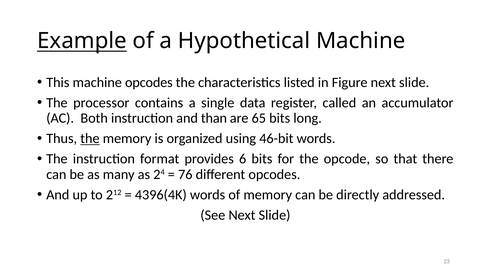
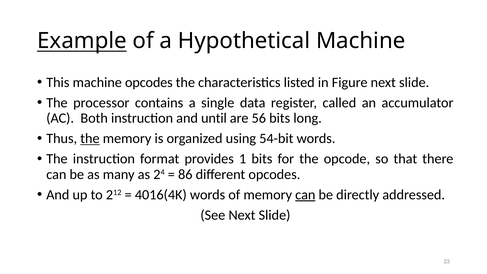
than: than -> until
65: 65 -> 56
46-bit: 46-bit -> 54-bit
6: 6 -> 1
76: 76 -> 86
4396(4K: 4396(4K -> 4016(4K
can at (305, 195) underline: none -> present
